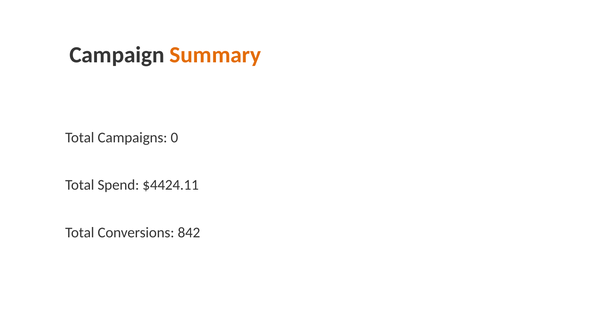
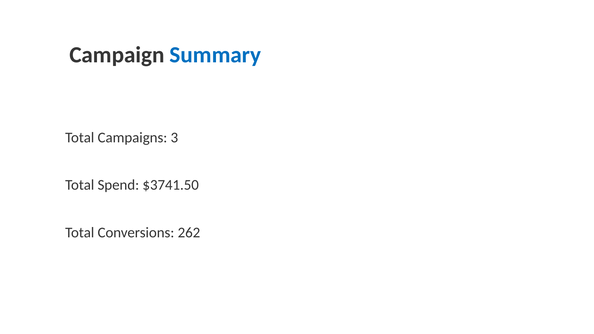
Summary colour: orange -> blue
0: 0 -> 3
$4424.11: $4424.11 -> $3741.50
842: 842 -> 262
